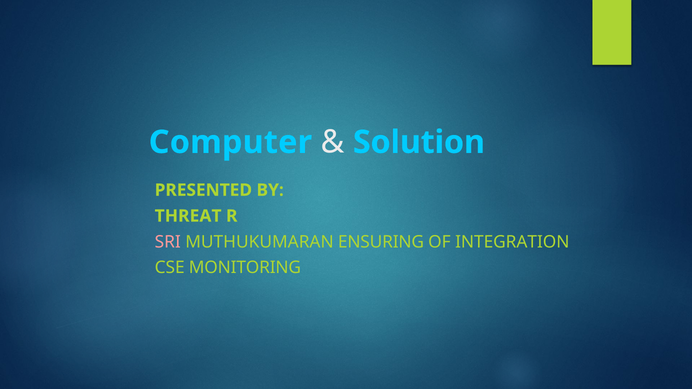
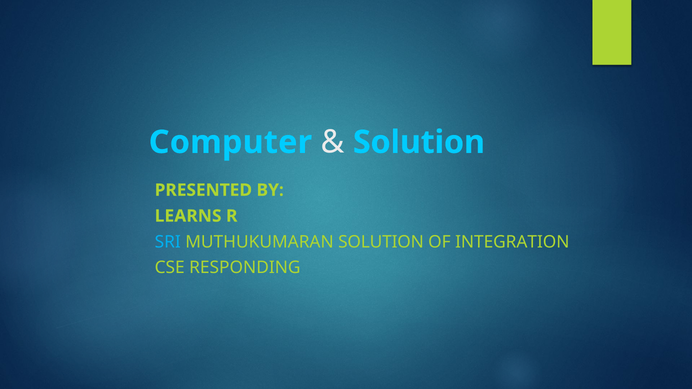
THREAT: THREAT -> LEARNS
SRI colour: pink -> light blue
MUTHUKUMARAN ENSURING: ENSURING -> SOLUTION
MONITORING: MONITORING -> RESPONDING
